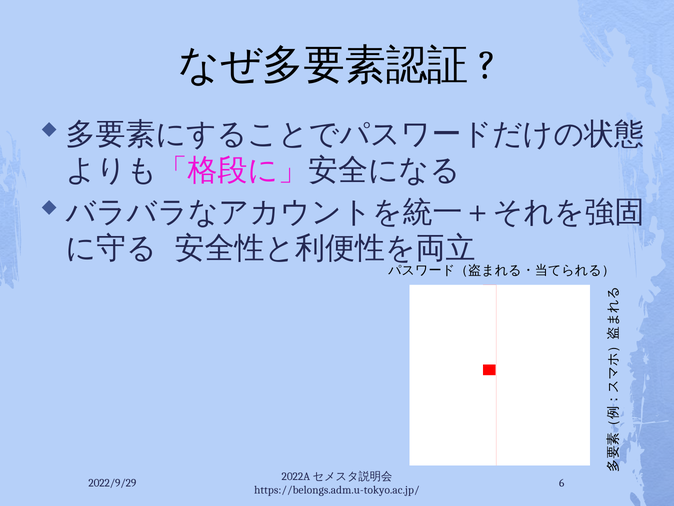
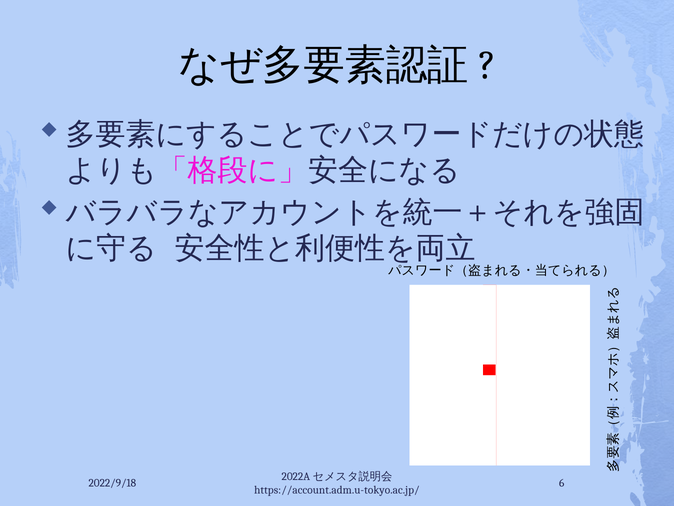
2022/9/29: 2022/9/29 -> 2022/9/18
https://belongs.adm.u-tokyo.ac.jp/: https://belongs.adm.u-tokyo.ac.jp/ -> https://account.adm.u-tokyo.ac.jp/
